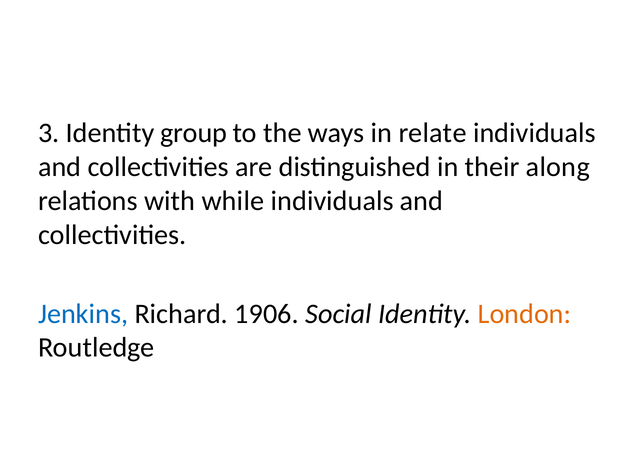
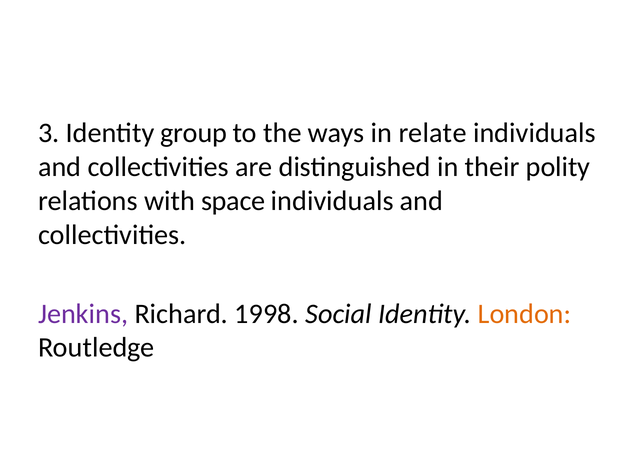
along: along -> polity
while: while -> space
Jenkins colour: blue -> purple
1906: 1906 -> 1998
